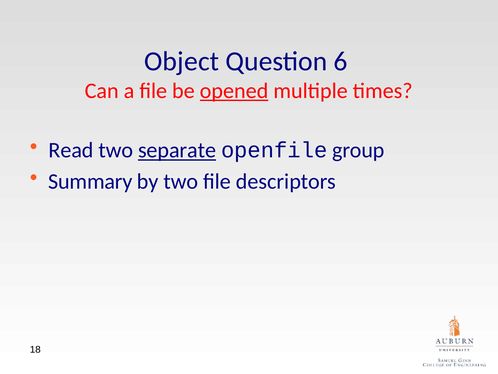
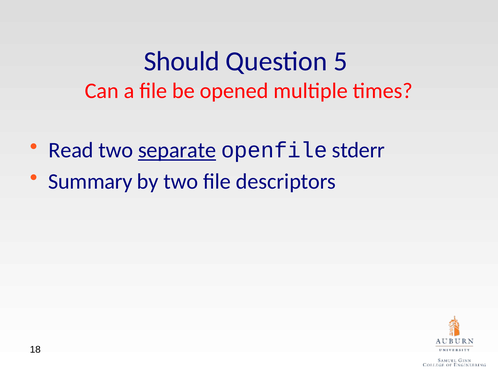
Object: Object -> Should
6: 6 -> 5
opened underline: present -> none
group: group -> stderr
